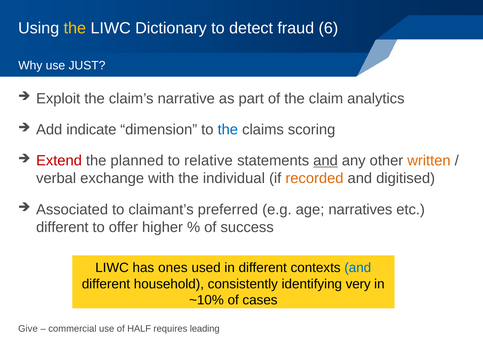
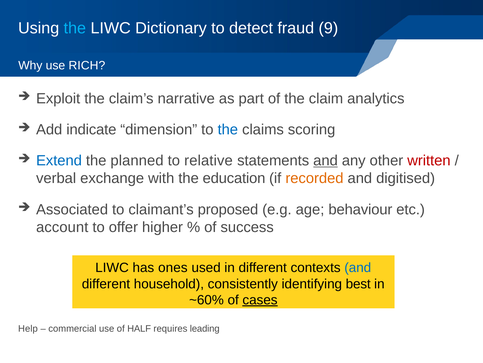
the at (75, 28) colour: yellow -> light blue
6: 6 -> 9
JUST: JUST -> RICH
Extend colour: red -> blue
written colour: orange -> red
individual: individual -> education
preferred: preferred -> proposed
narratives: narratives -> behaviour
different at (62, 227): different -> account
very: very -> best
~10%: ~10% -> ~60%
cases underline: none -> present
Give: Give -> Help
